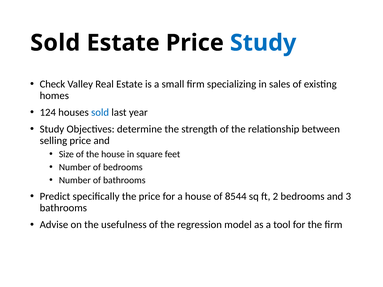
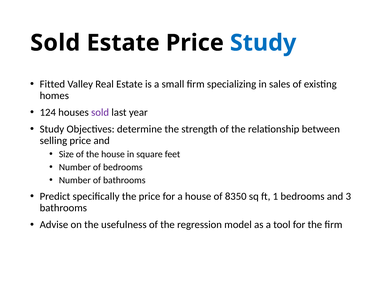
Check: Check -> Fitted
sold at (100, 112) colour: blue -> purple
8544: 8544 -> 8350
2: 2 -> 1
